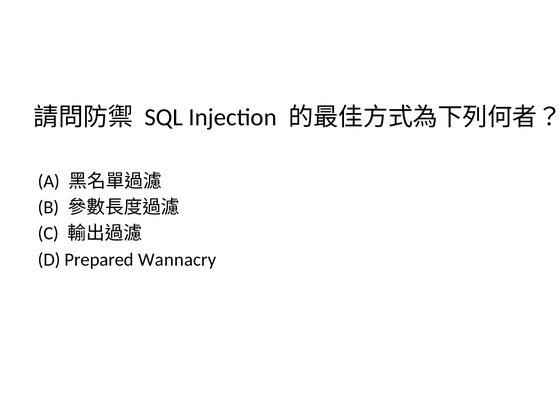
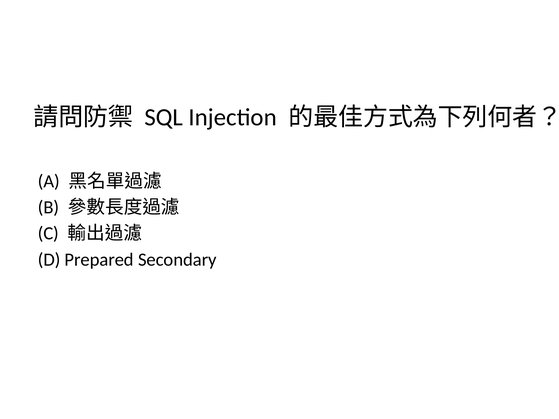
Wannacry: Wannacry -> Secondary
